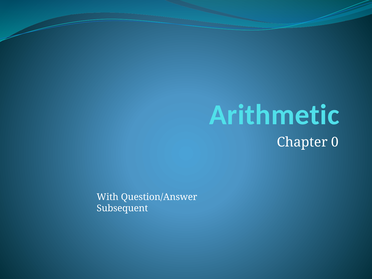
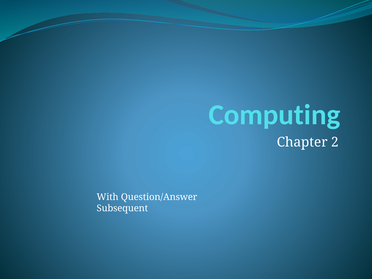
Arithmetic: Arithmetic -> Computing
0: 0 -> 2
